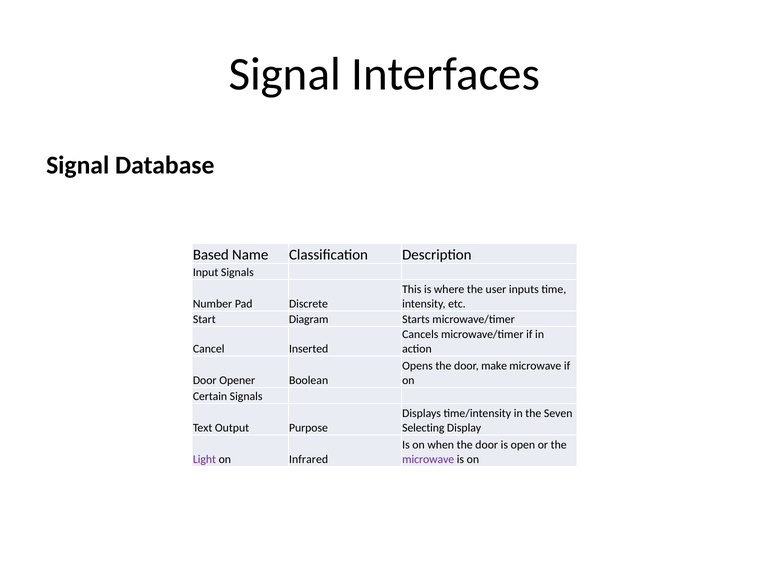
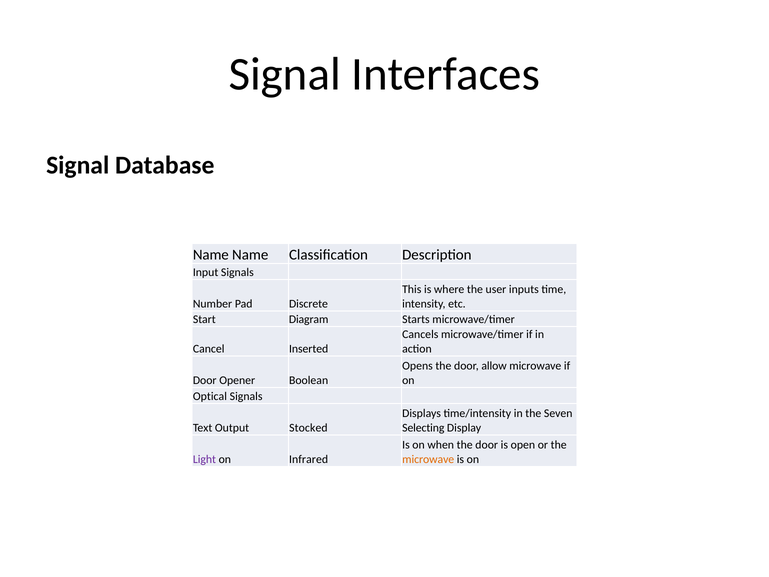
Based at (211, 254): Based -> Name
make: make -> allow
Certain: Certain -> Optical
Purpose: Purpose -> Stocked
microwave at (428, 459) colour: purple -> orange
